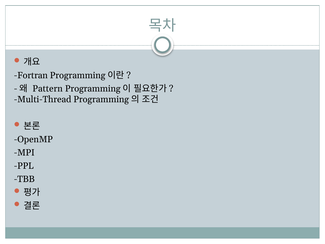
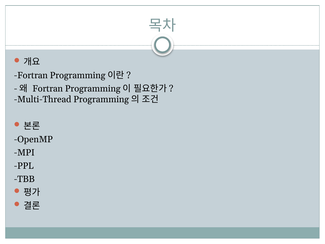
Pattern at (48, 88): Pattern -> Fortran
